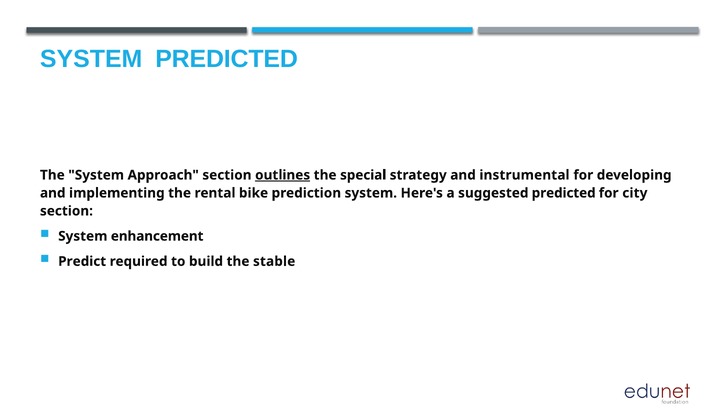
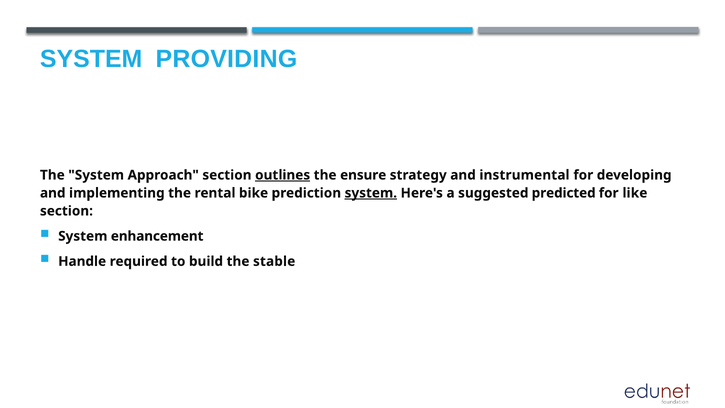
SYSTEM PREDICTED: PREDICTED -> PROVIDING
special: special -> ensure
system at (371, 193) underline: none -> present
city: city -> like
Predict: Predict -> Handle
